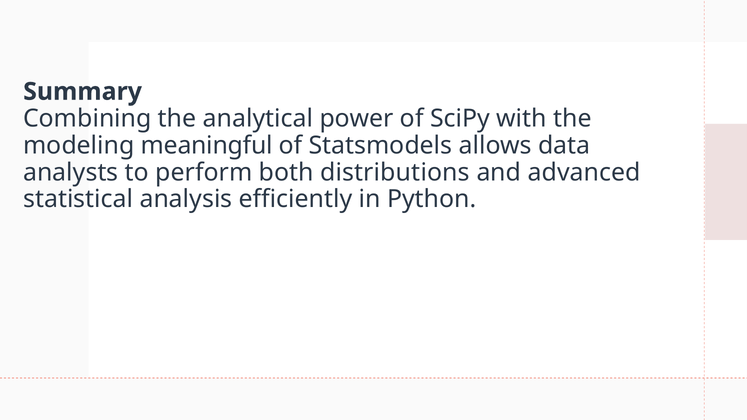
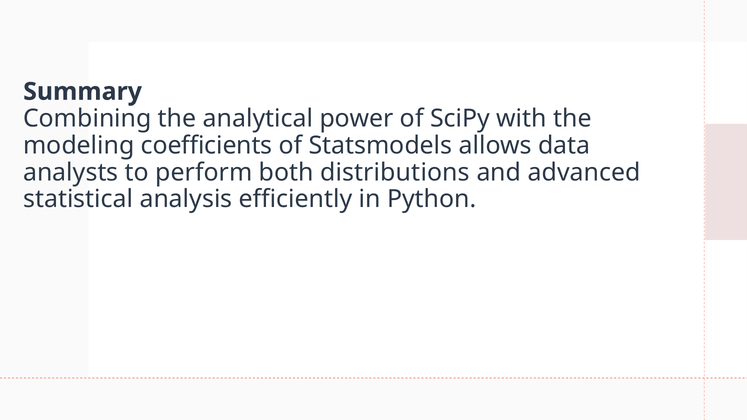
meaningful: meaningful -> coefficients
